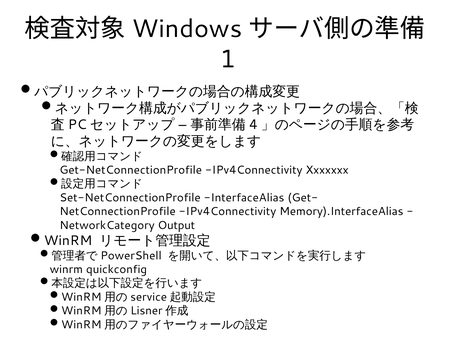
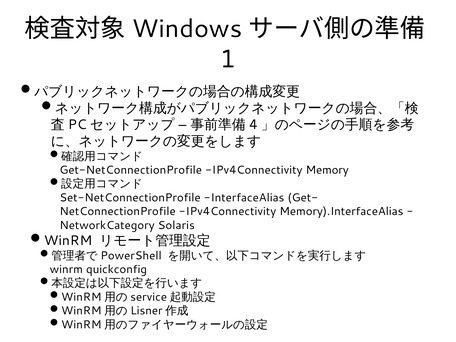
Xxxxxxx: Xxxxxxx -> Memory
Output: Output -> Solaris
